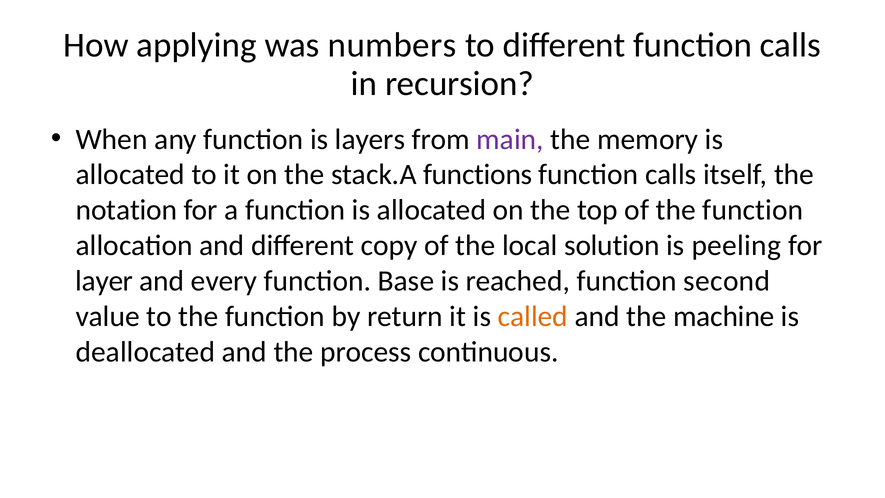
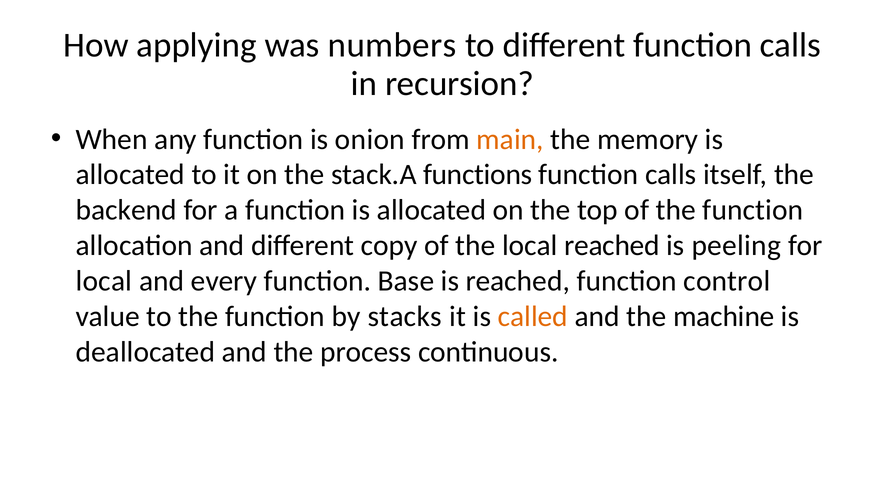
layers: layers -> onion
main colour: purple -> orange
notation: notation -> backend
local solution: solution -> reached
layer at (104, 281): layer -> local
second: second -> control
return: return -> stacks
